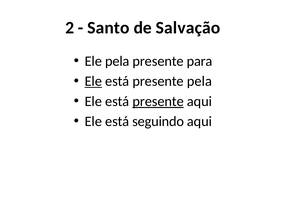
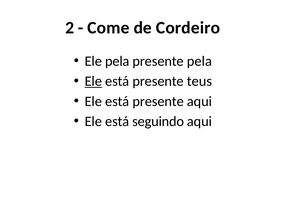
Santo: Santo -> Come
Salvação: Salvação -> Cordeiro
presente para: para -> pela
presente pela: pela -> teus
presente at (158, 101) underline: present -> none
